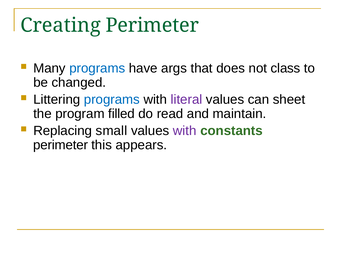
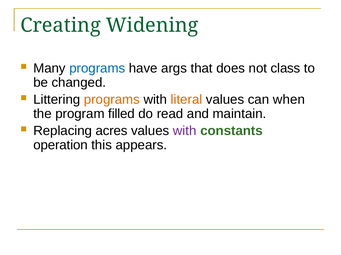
Creating Perimeter: Perimeter -> Widening
programs at (112, 100) colour: blue -> orange
literal colour: purple -> orange
sheet: sheet -> when
small: small -> acres
perimeter at (61, 145): perimeter -> operation
